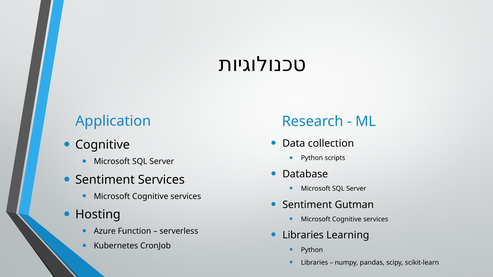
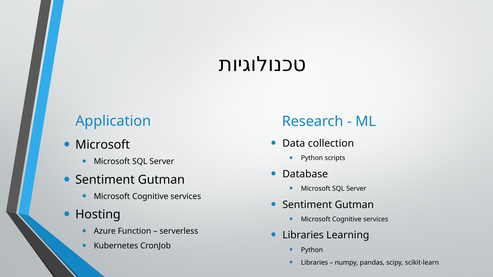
Cognitive at (103, 145): Cognitive -> Microsoft
Services at (161, 180): Services -> Gutman
